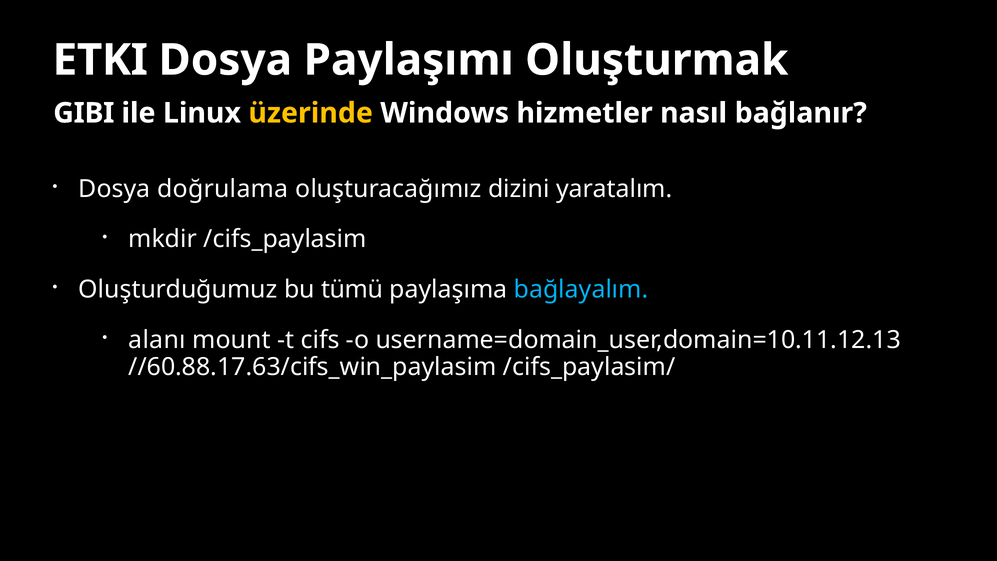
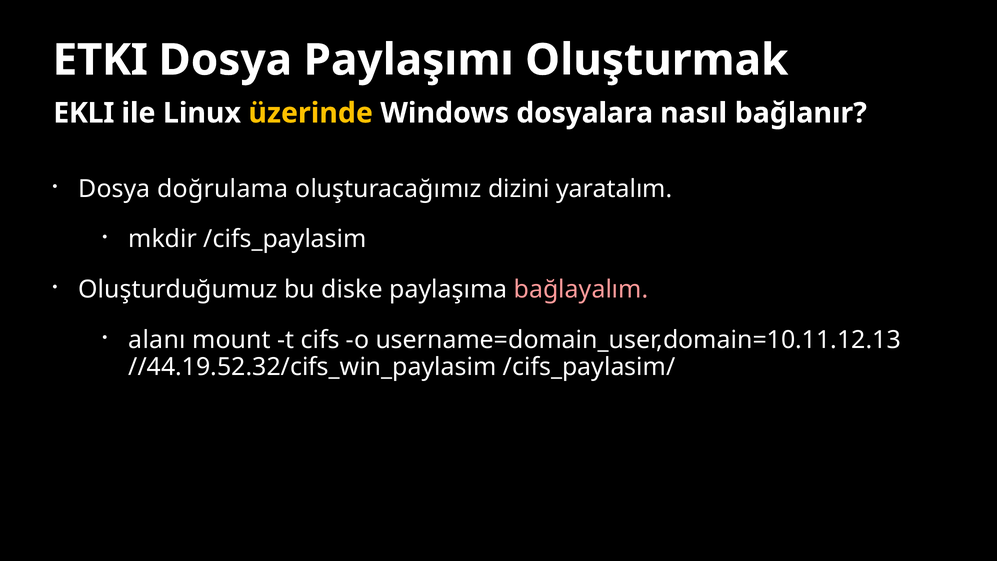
GIBI: GIBI -> EKLI
hizmetler: hizmetler -> dosyalara
tümü: tümü -> diske
bağlayalım colour: light blue -> pink
//60.88.17.63/cifs_win_paylasim: //60.88.17.63/cifs_win_paylasim -> //44.19.52.32/cifs_win_paylasim
